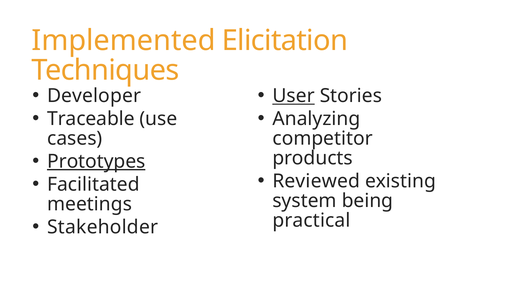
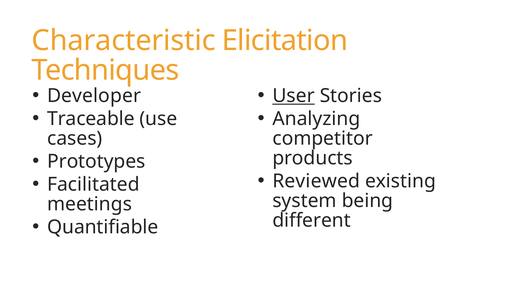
Implemented: Implemented -> Characteristic
Prototypes underline: present -> none
practical: practical -> different
Stakeholder: Stakeholder -> Quantifiable
